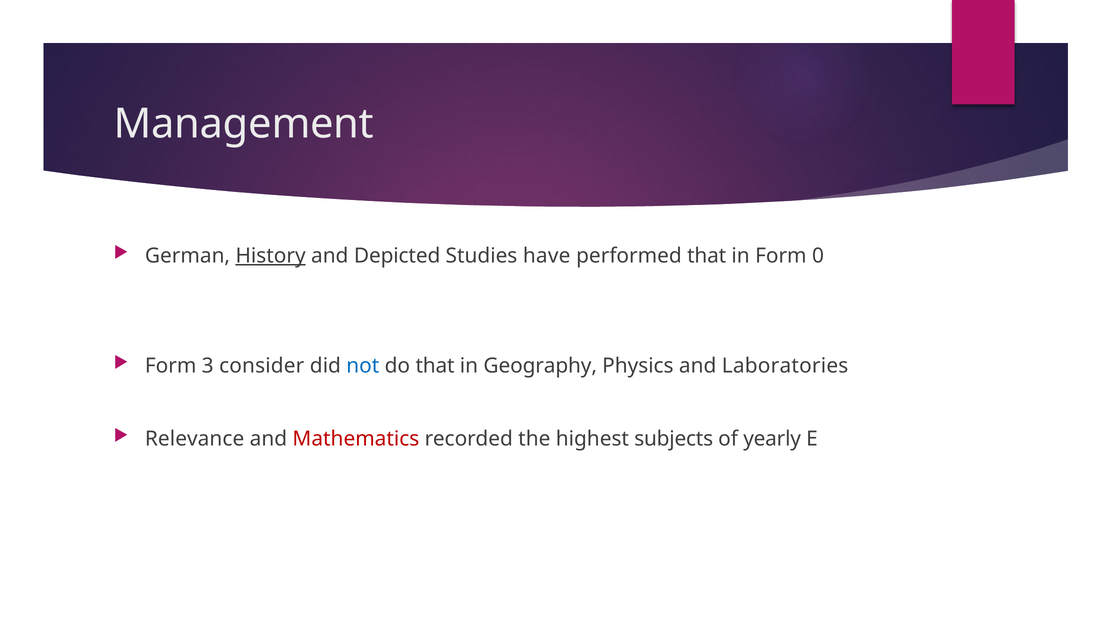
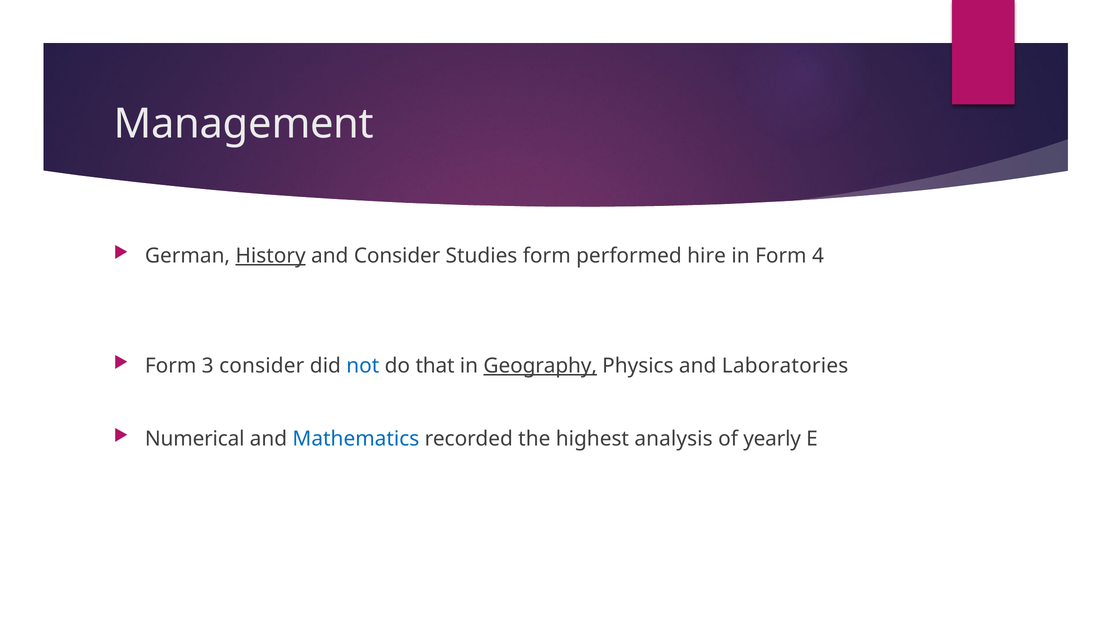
and Depicted: Depicted -> Consider
Studies have: have -> form
performed that: that -> hire
0: 0 -> 4
Geography underline: none -> present
Relevance: Relevance -> Numerical
Mathematics colour: red -> blue
subjects: subjects -> analysis
